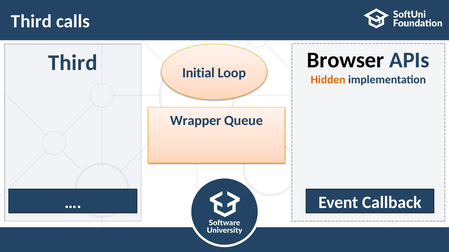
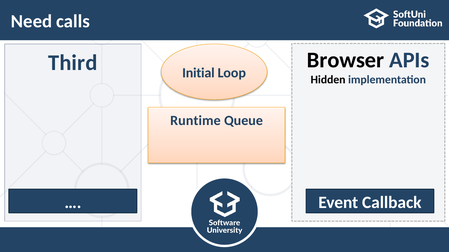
Third at (31, 21): Third -> Need
Hidden colour: orange -> black
Wrapper: Wrapper -> Runtime
